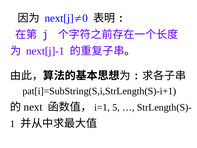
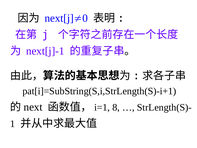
5: 5 -> 8
